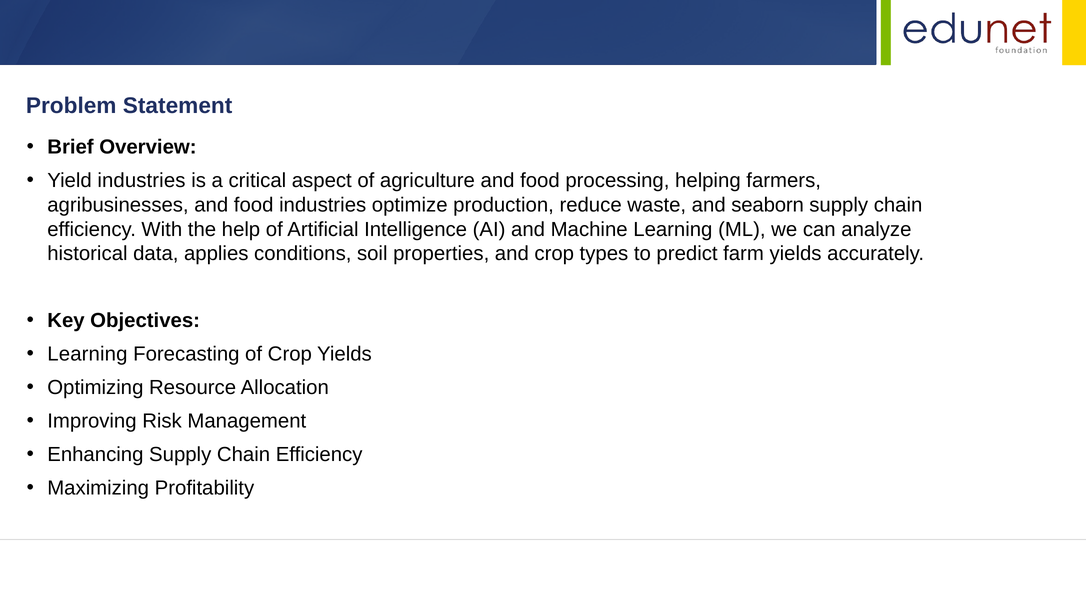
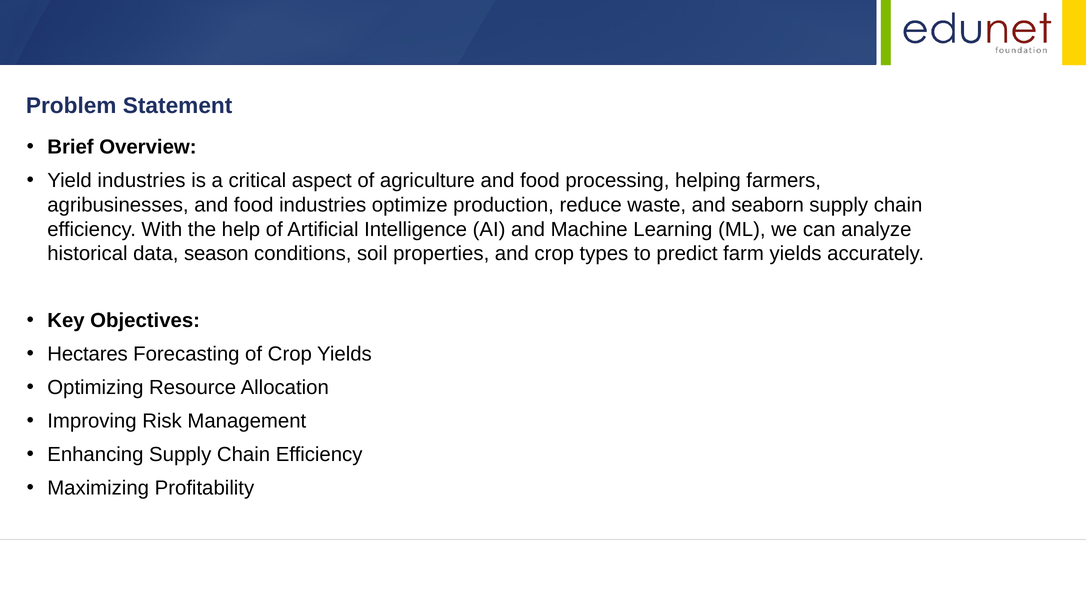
applies: applies -> season
Learning at (87, 354): Learning -> Hectares
